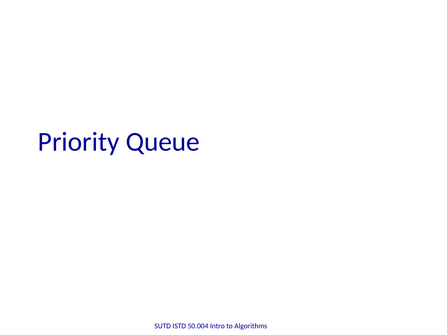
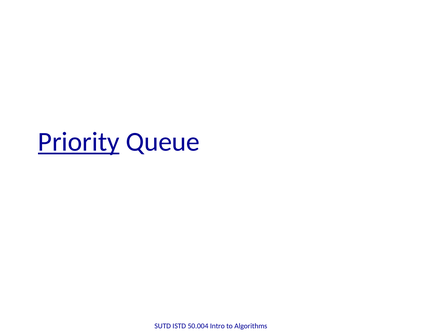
Priority underline: none -> present
